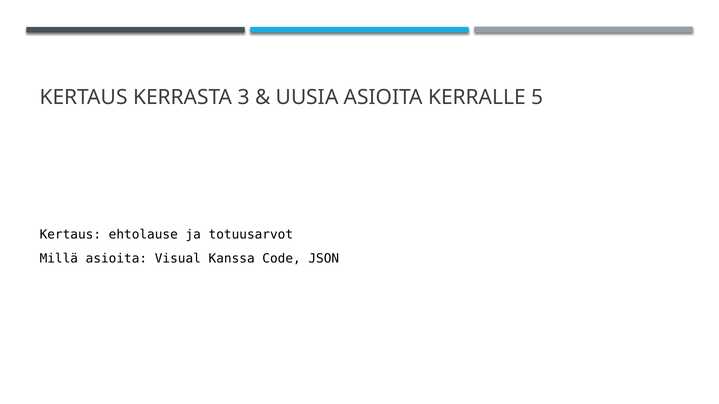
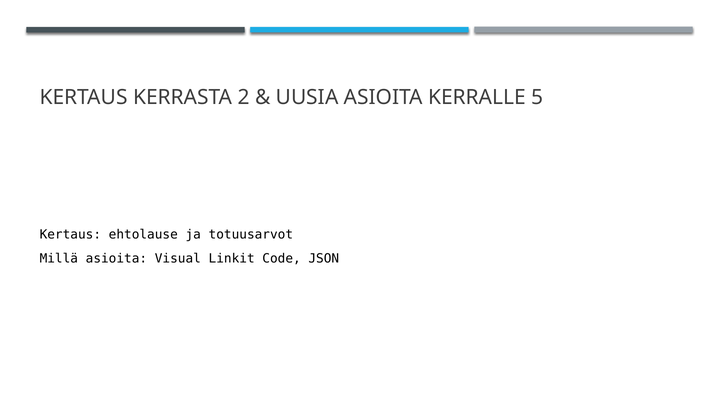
3: 3 -> 2
Kanssa: Kanssa -> Linkit
